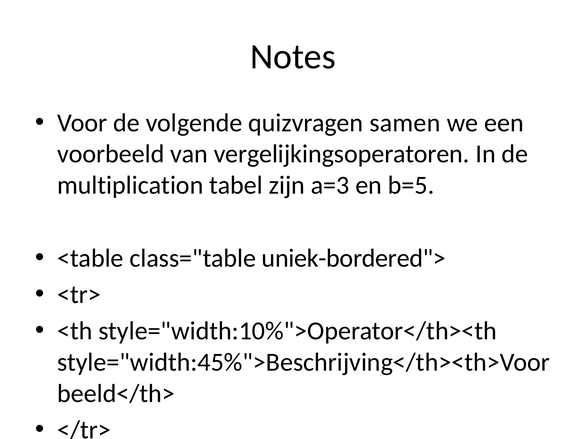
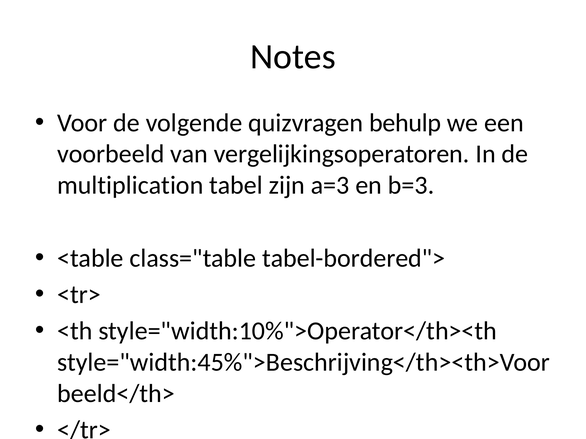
samen: samen -> behulp
b=5: b=5 -> b=3
uniek-bordered">: uniek-bordered"> -> tabel-bordered">
